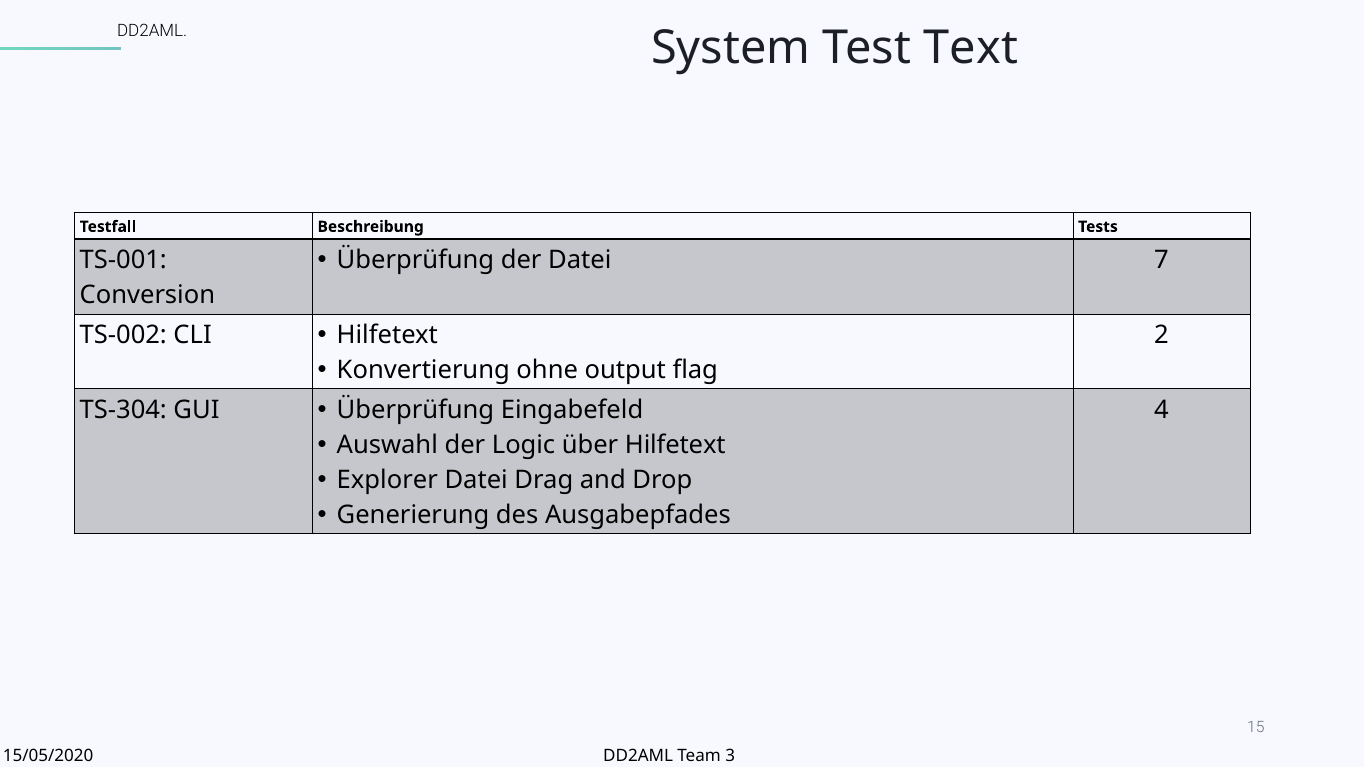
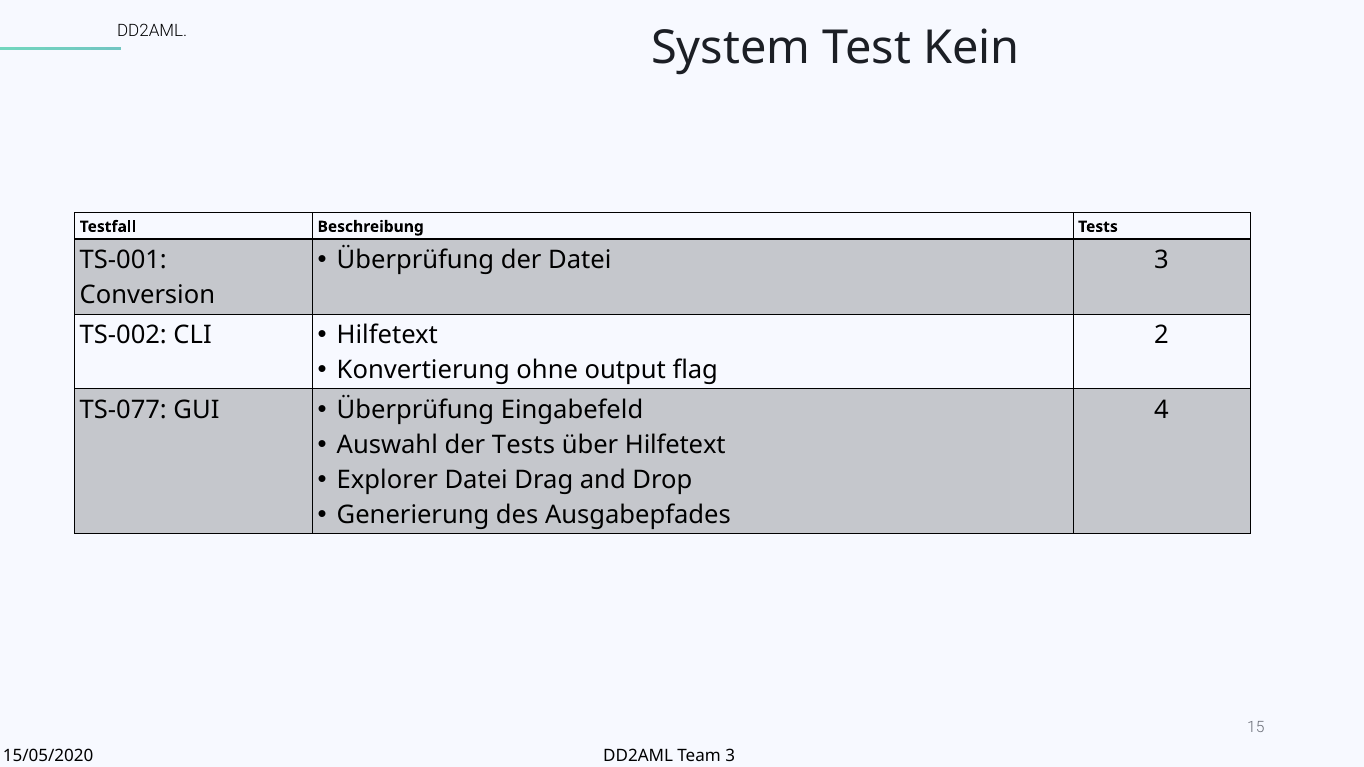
Test Text: Text -> Kein
Datei 7: 7 -> 3
TS-304: TS-304 -> TS-077
der Logic: Logic -> Tests
